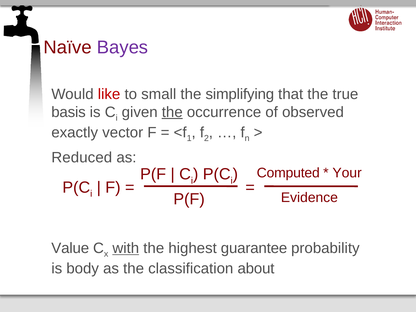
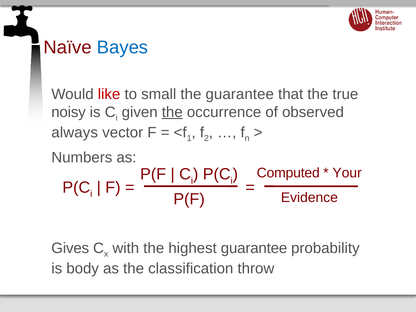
Bayes colour: purple -> blue
the simplifying: simplifying -> guarantee
basis: basis -> noisy
exactly: exactly -> always
Reduced: Reduced -> Numbers
Value: Value -> Gives
with underline: present -> none
about: about -> throw
